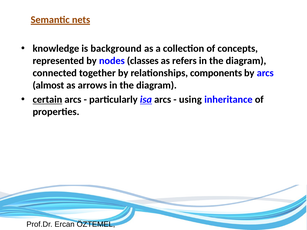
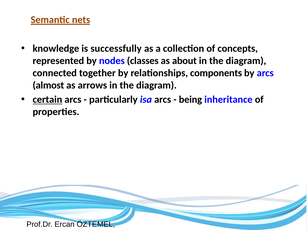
background: background -> successfully
refers: refers -> about
isa underline: present -> none
using: using -> being
